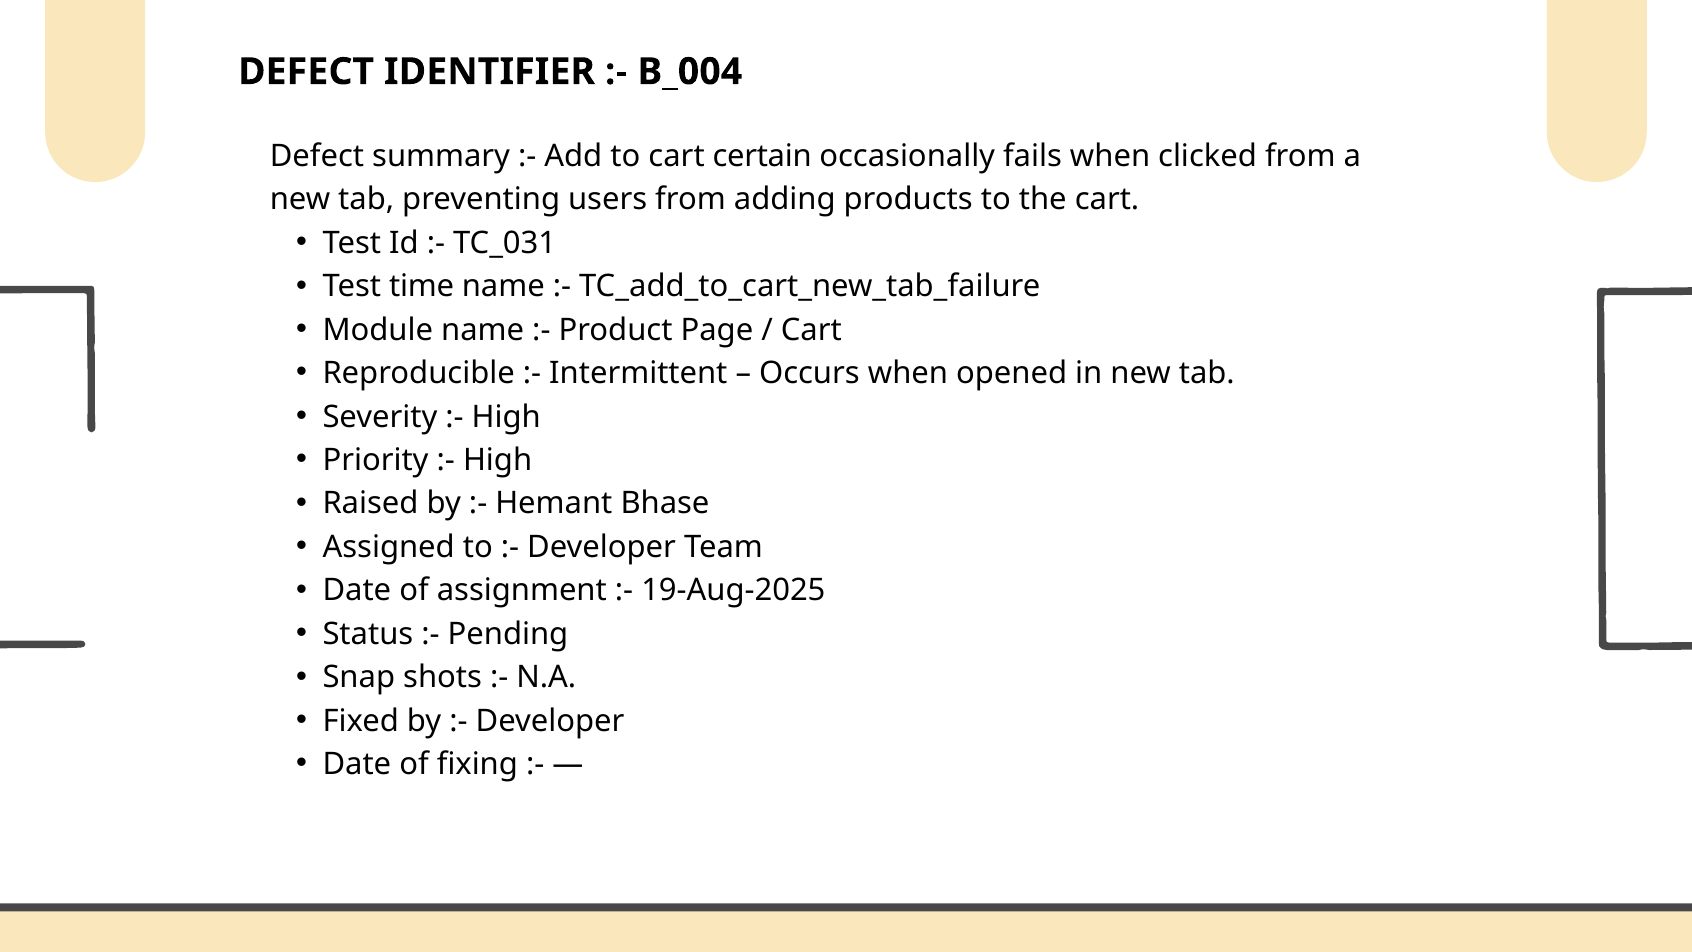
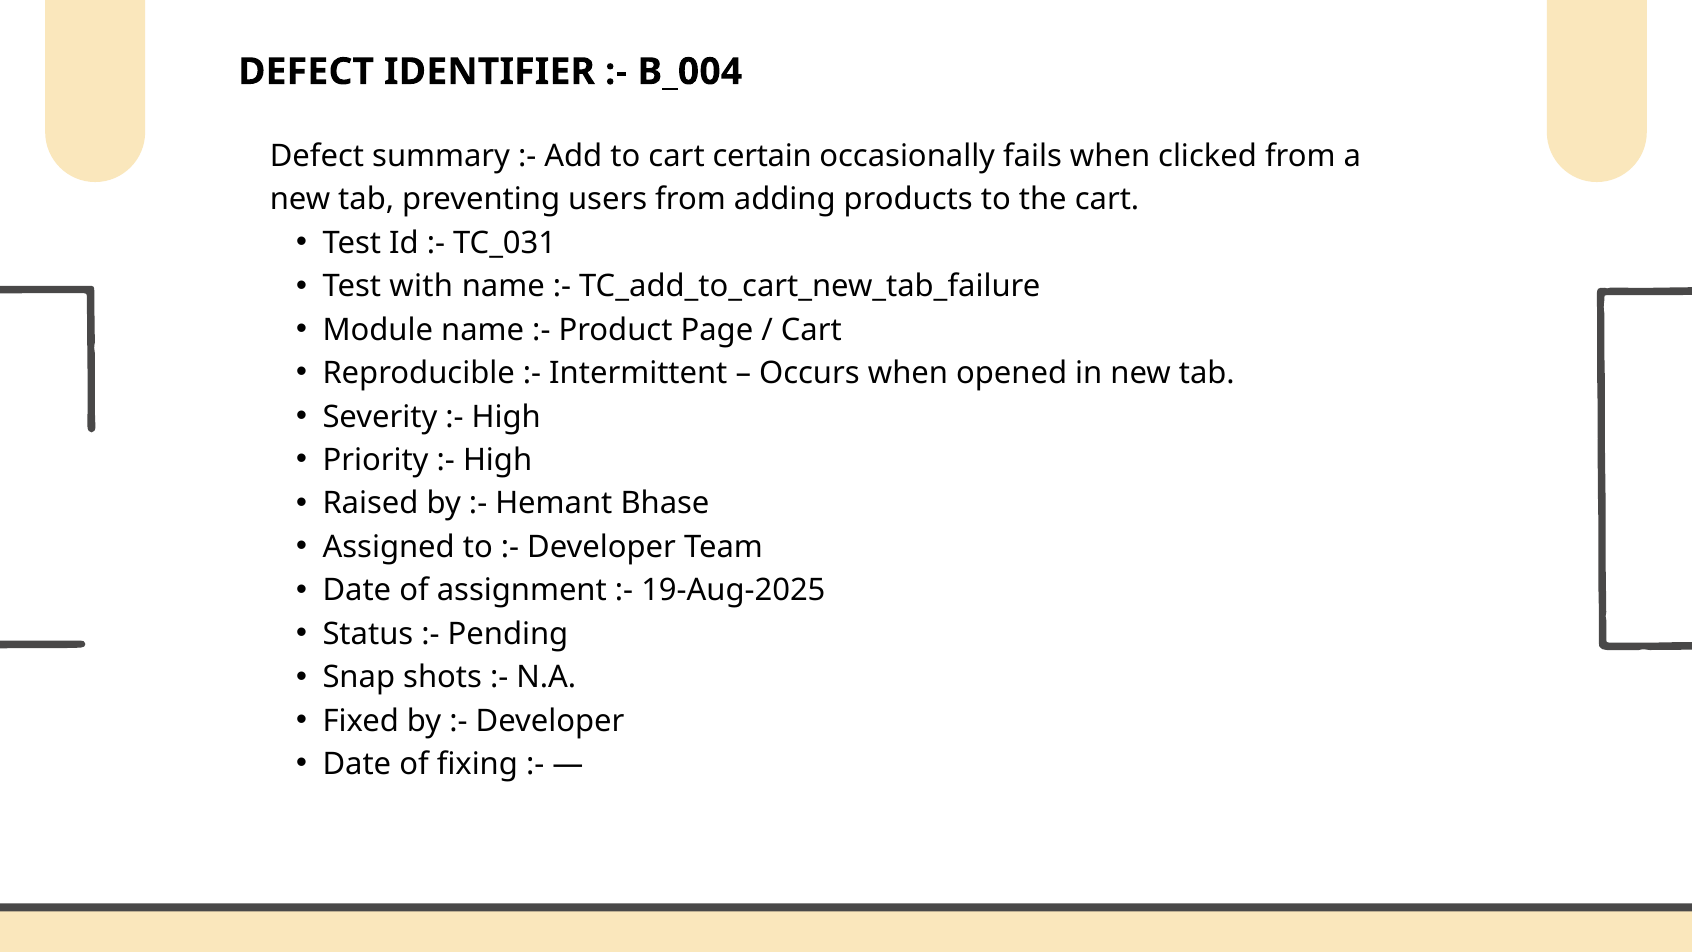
time: time -> with
